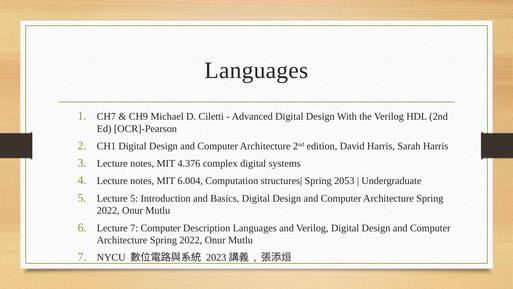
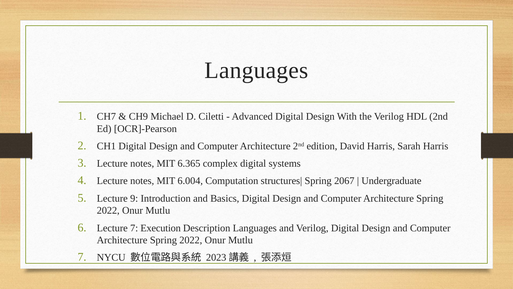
4.376: 4.376 -> 6.365
2053: 2053 -> 2067
Lecture 5: 5 -> 9
7 Computer: Computer -> Execution
